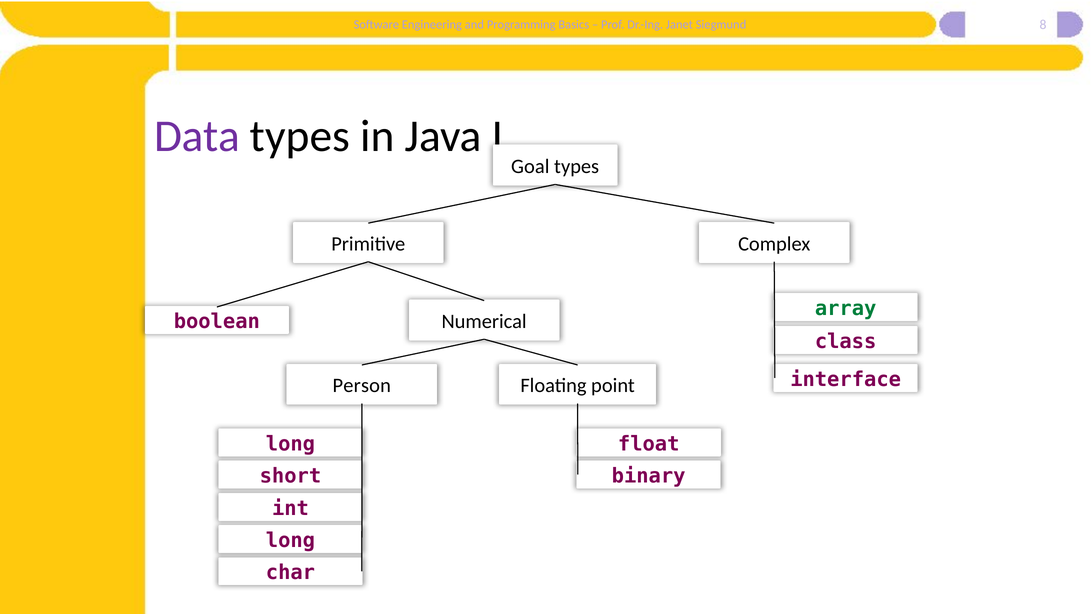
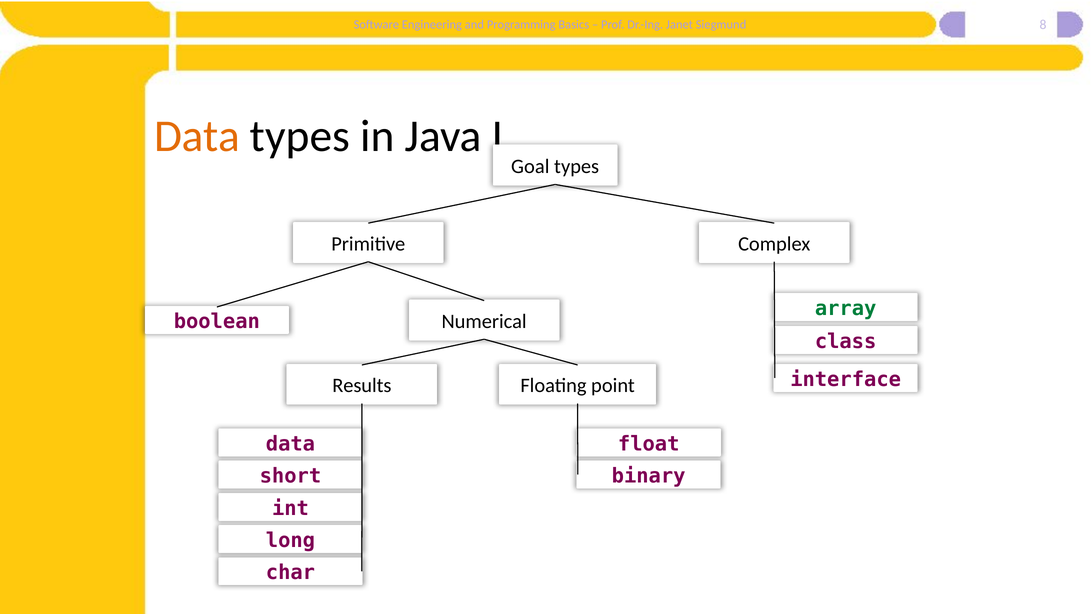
Data at (197, 136) colour: purple -> orange
Person: Person -> Results
long at (290, 444): long -> data
